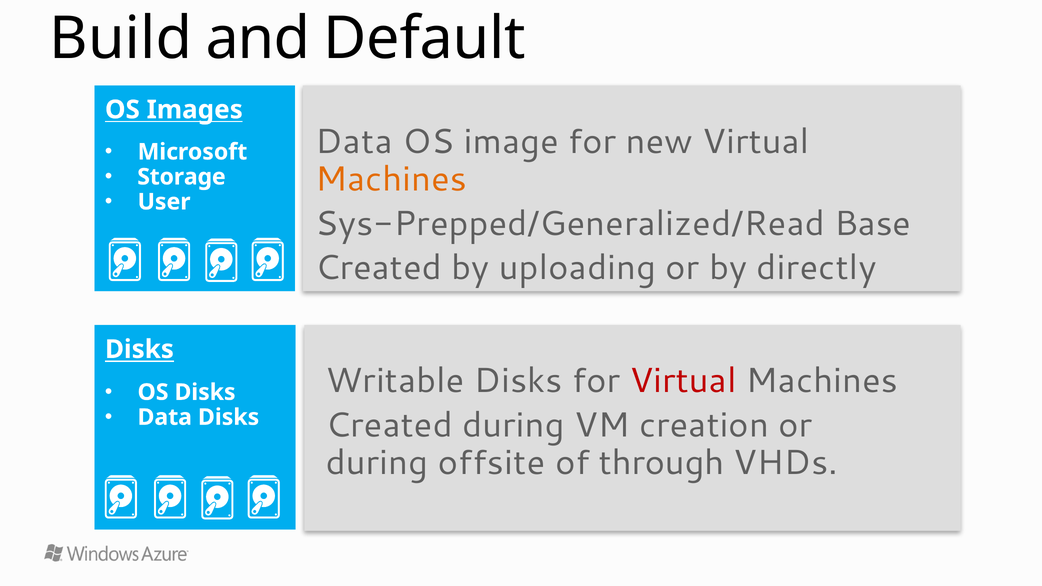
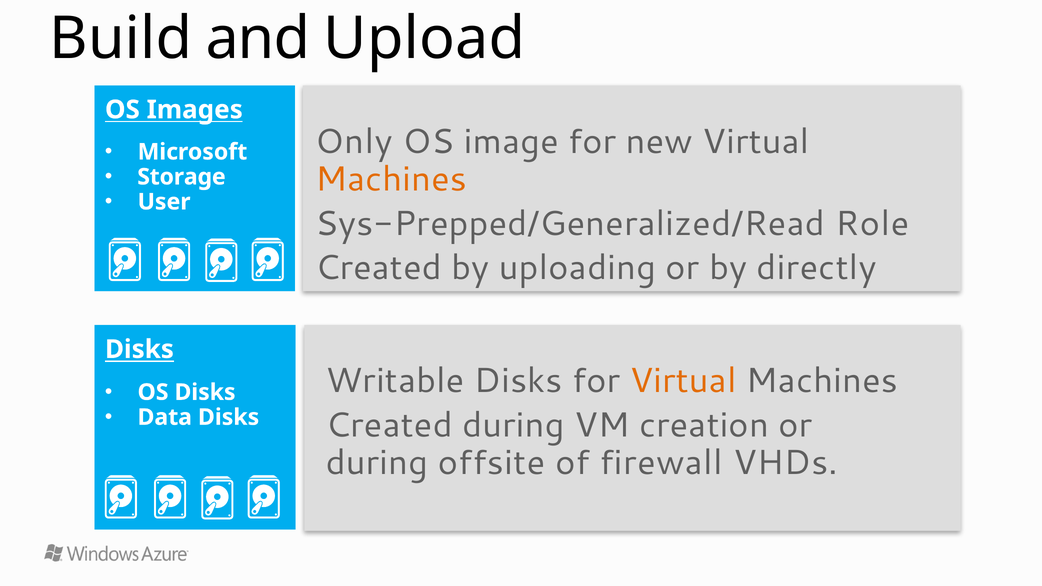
Default: Default -> Upload
Data at (354, 142): Data -> Only
Base: Base -> Role
Virtual at (683, 381) colour: red -> orange
through: through -> firewall
